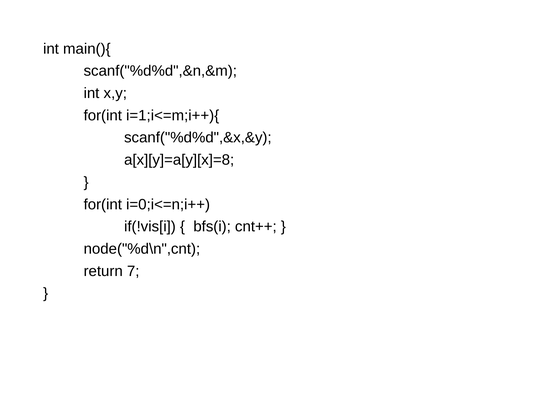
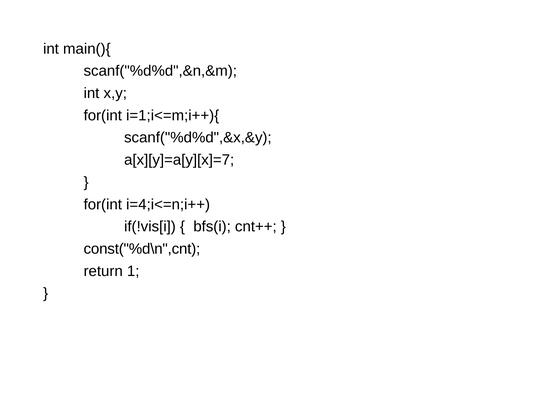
a[x][y]=a[y][x]=8: a[x][y]=a[y][x]=8 -> a[x][y]=a[y][x]=7
i=0;i<=n;i++: i=0;i<=n;i++ -> i=4;i<=n;i++
node("%d\n",cnt: node("%d\n",cnt -> const("%d\n",cnt
7: 7 -> 1
